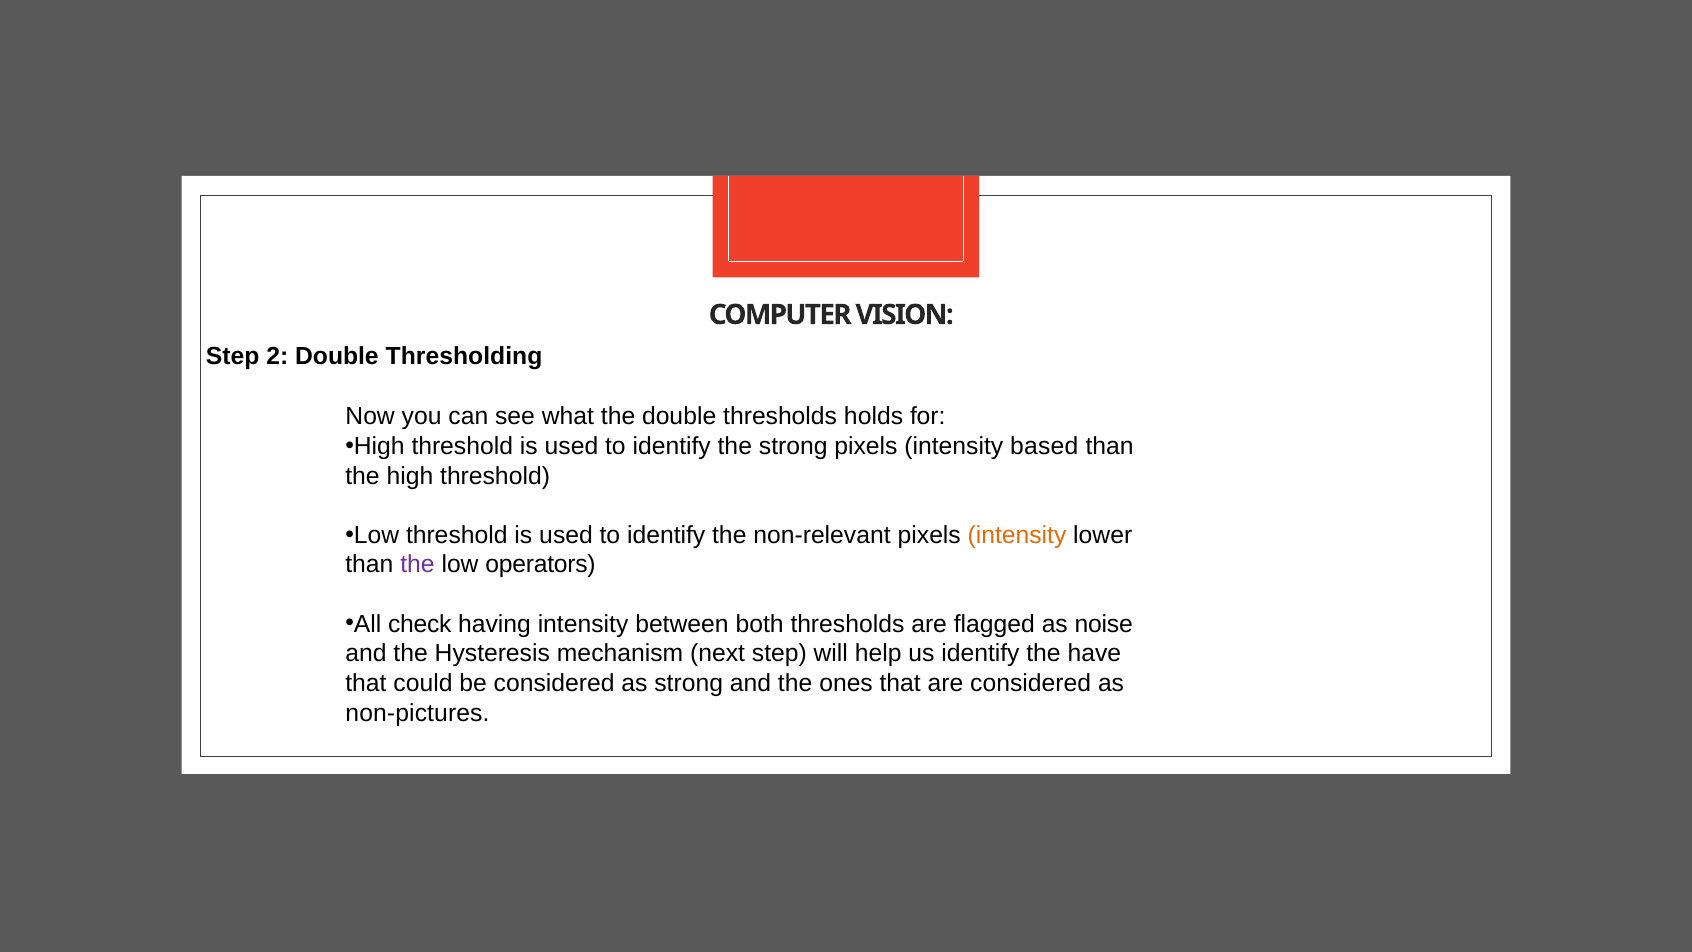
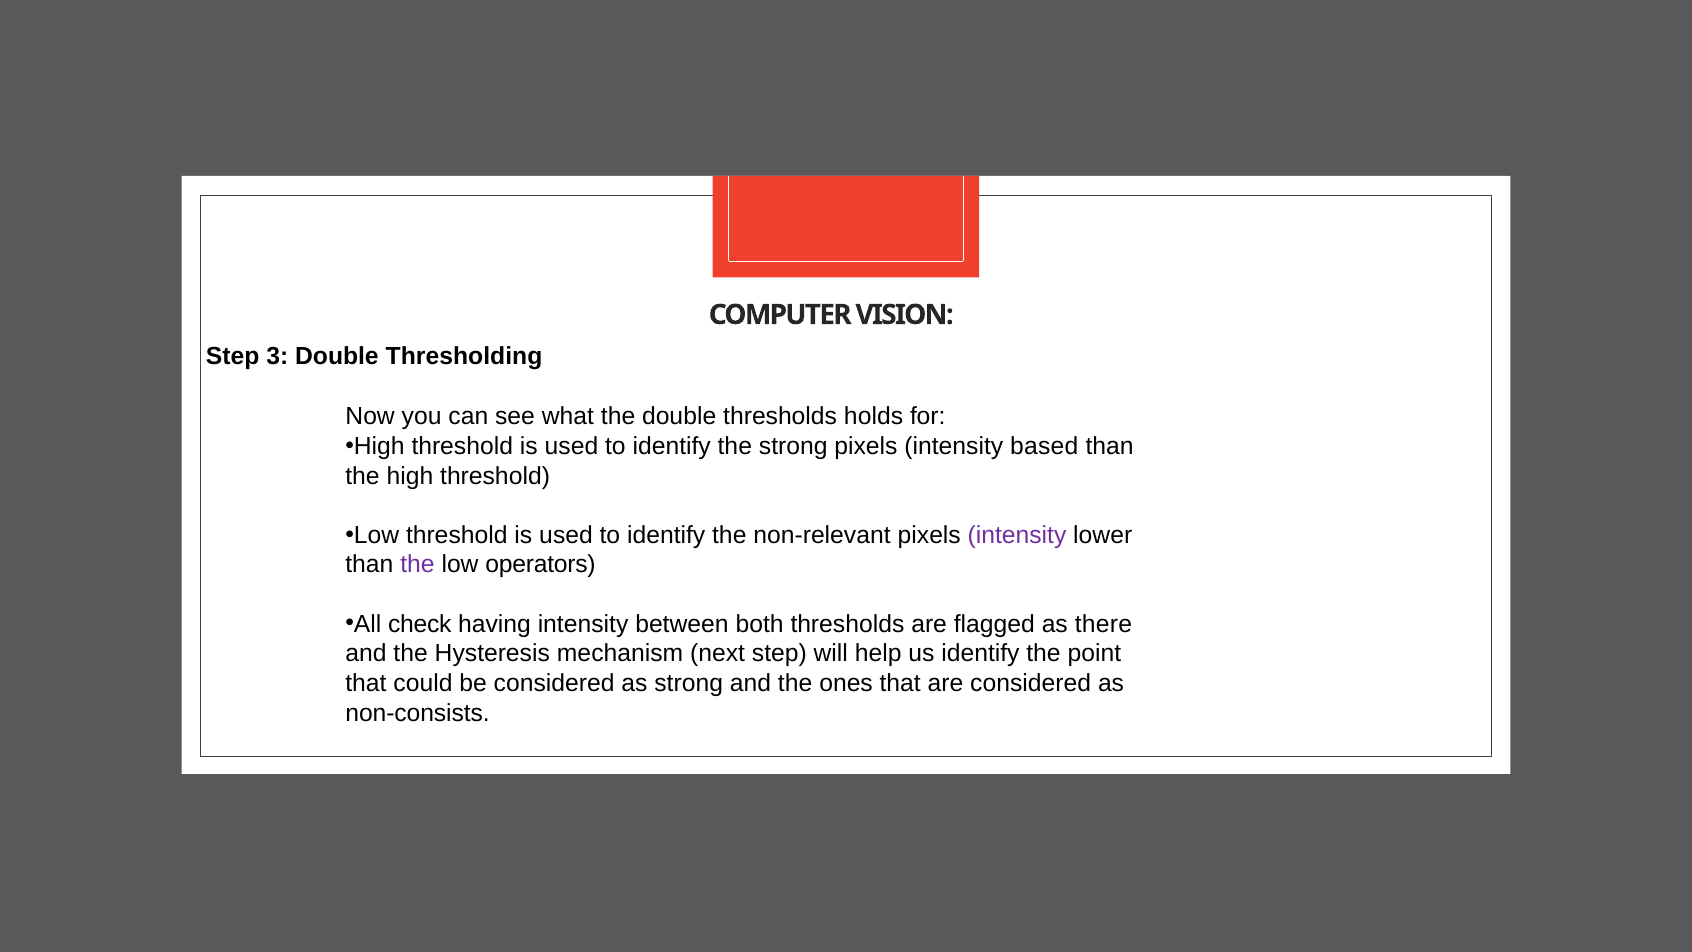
2: 2 -> 3
intensity at (1017, 535) colour: orange -> purple
noise: noise -> there
have: have -> point
non-pictures: non-pictures -> non-consists
